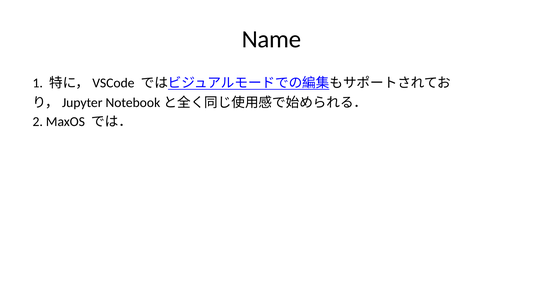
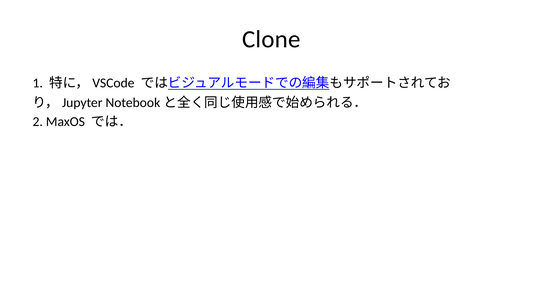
Name: Name -> Clone
